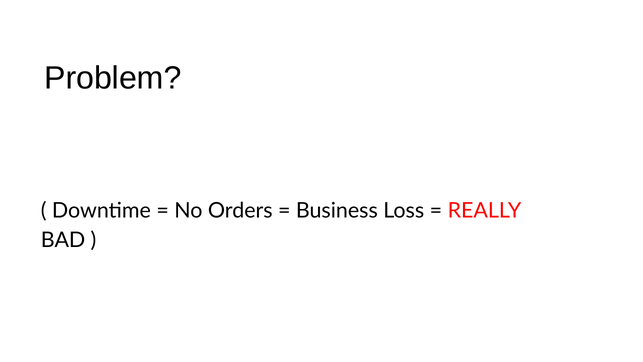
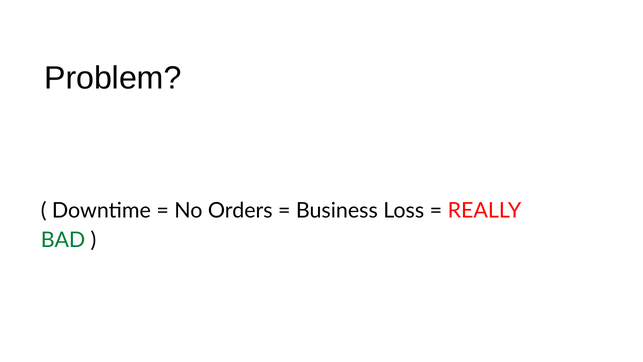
BAD colour: black -> green
